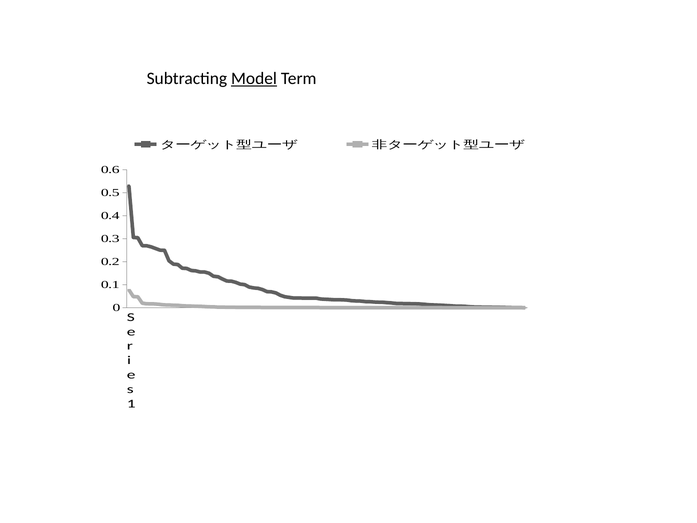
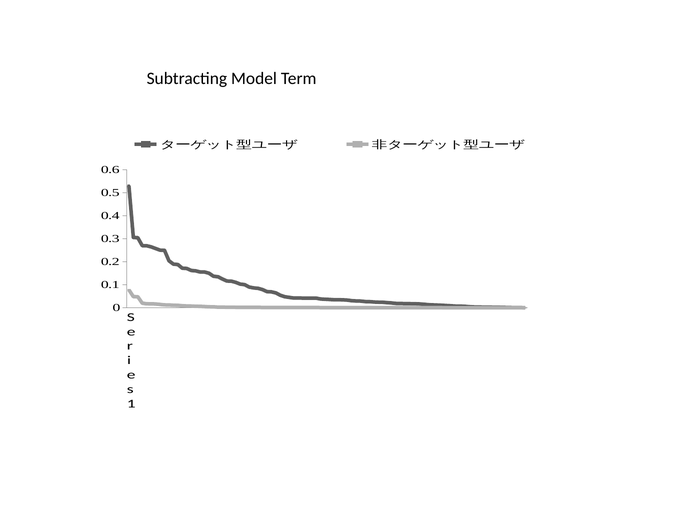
Model underline: present -> none
